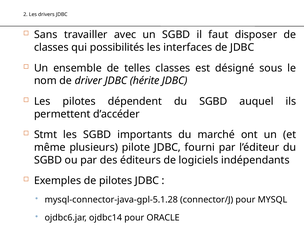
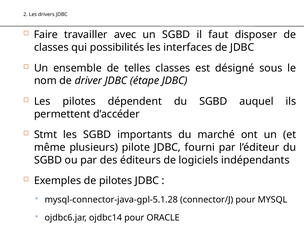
Sans: Sans -> Faire
hérite: hérite -> étape
